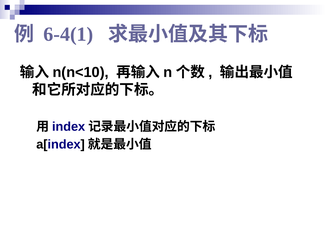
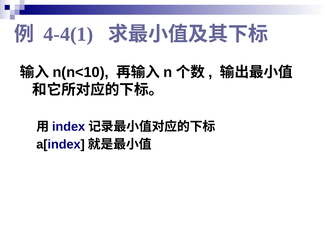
6-4(1: 6-4(1 -> 4-4(1
